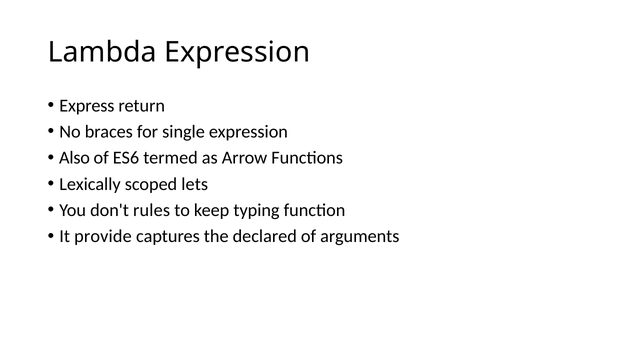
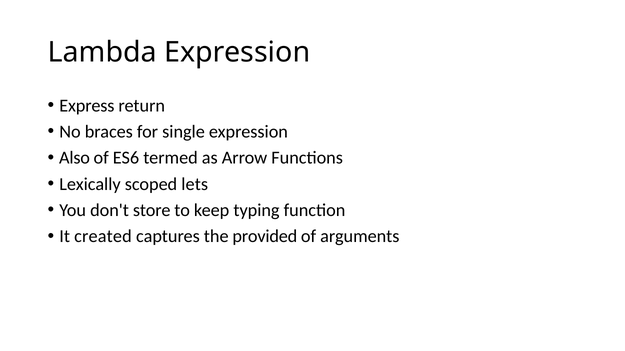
rules: rules -> store
provide: provide -> created
declared: declared -> provided
